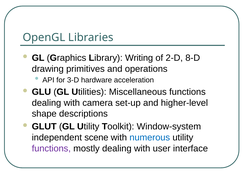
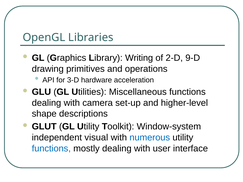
8-D: 8-D -> 9-D
scene: scene -> visual
functions at (51, 149) colour: purple -> blue
